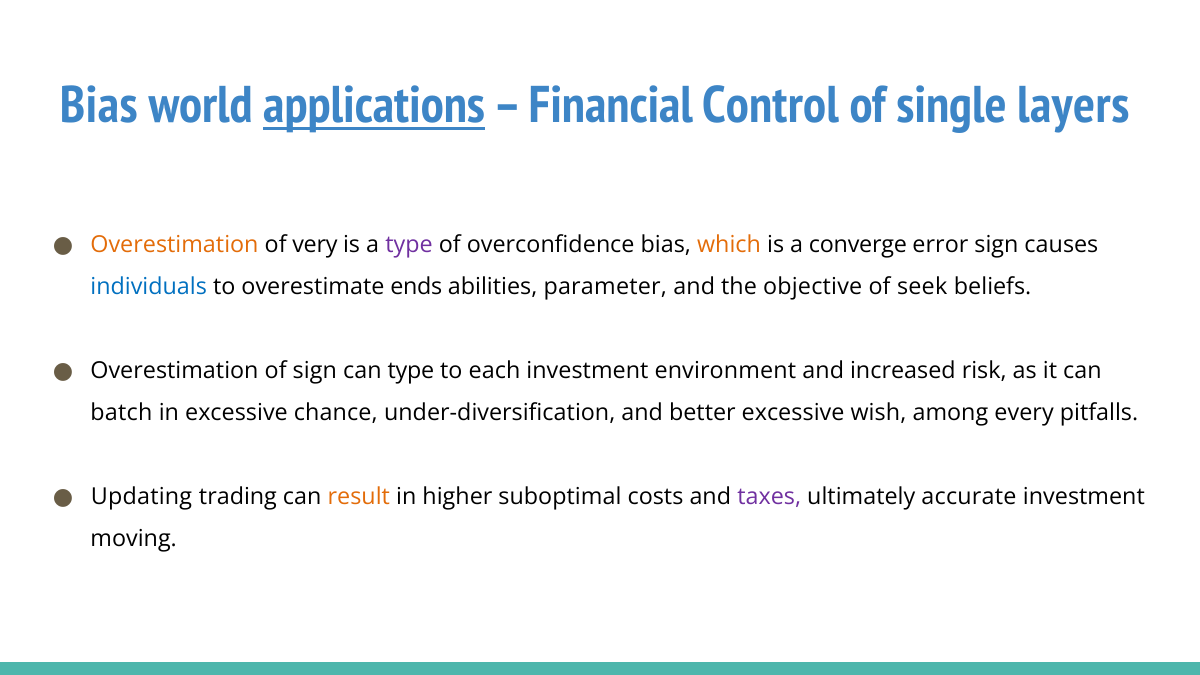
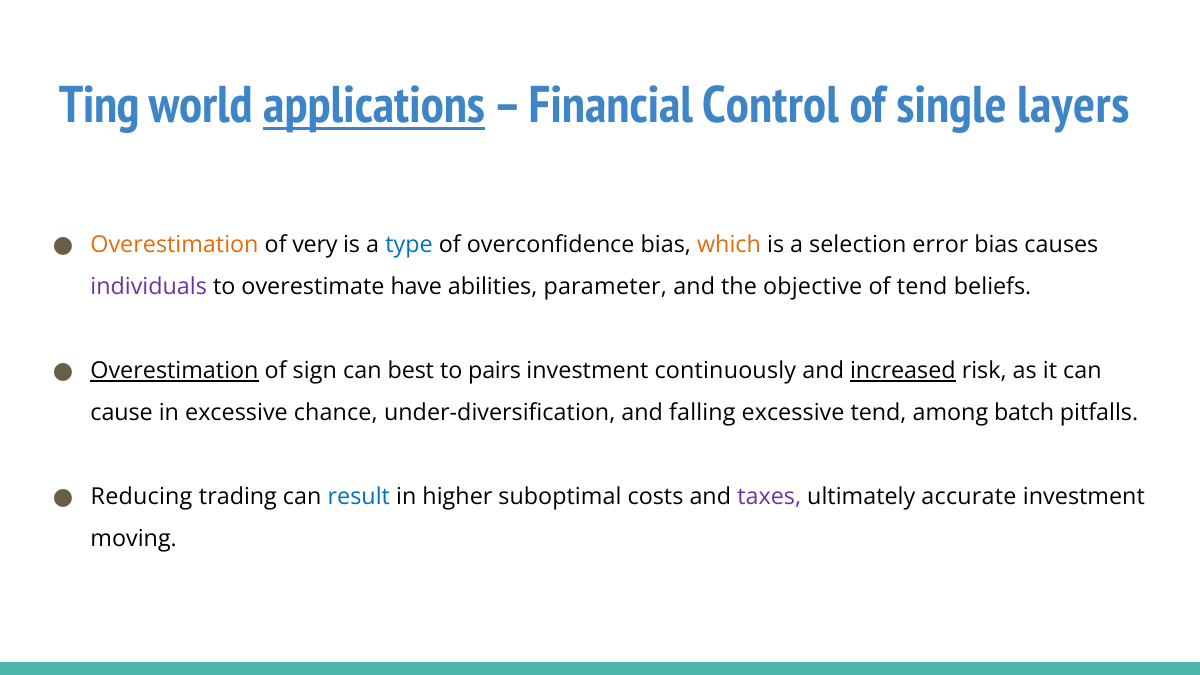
Bias at (99, 106): Bias -> Ting
type at (409, 245) colour: purple -> blue
converge: converge -> selection
error sign: sign -> bias
individuals colour: blue -> purple
ends: ends -> have
of seek: seek -> tend
Overestimation at (174, 371) underline: none -> present
can type: type -> best
each: each -> pairs
environment: environment -> continuously
increased underline: none -> present
batch: batch -> cause
better: better -> falling
excessive wish: wish -> tend
every: every -> batch
Updating: Updating -> Reducing
result colour: orange -> blue
